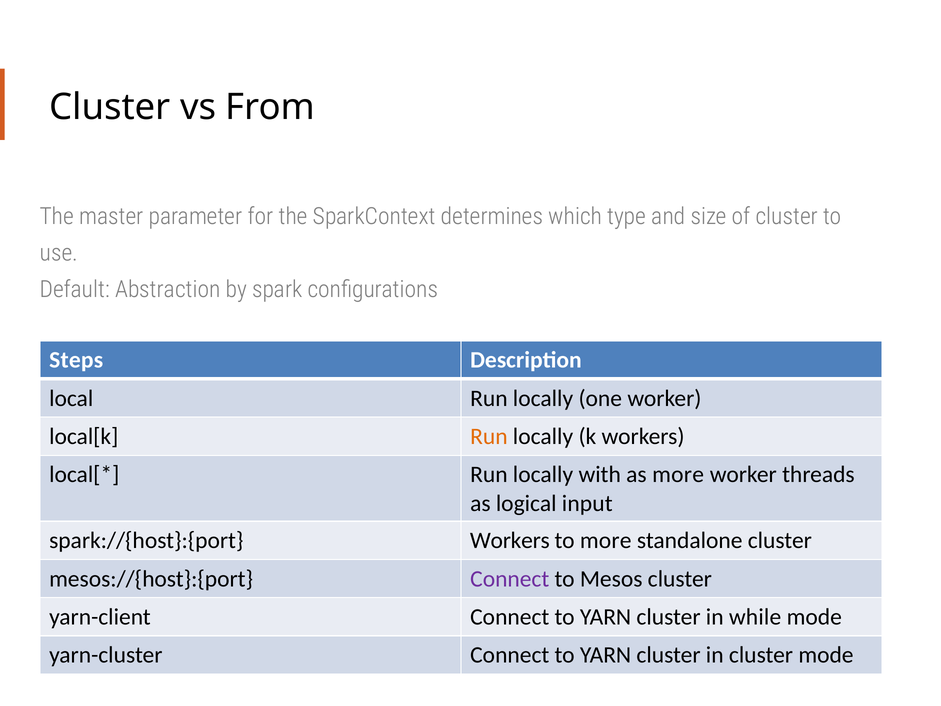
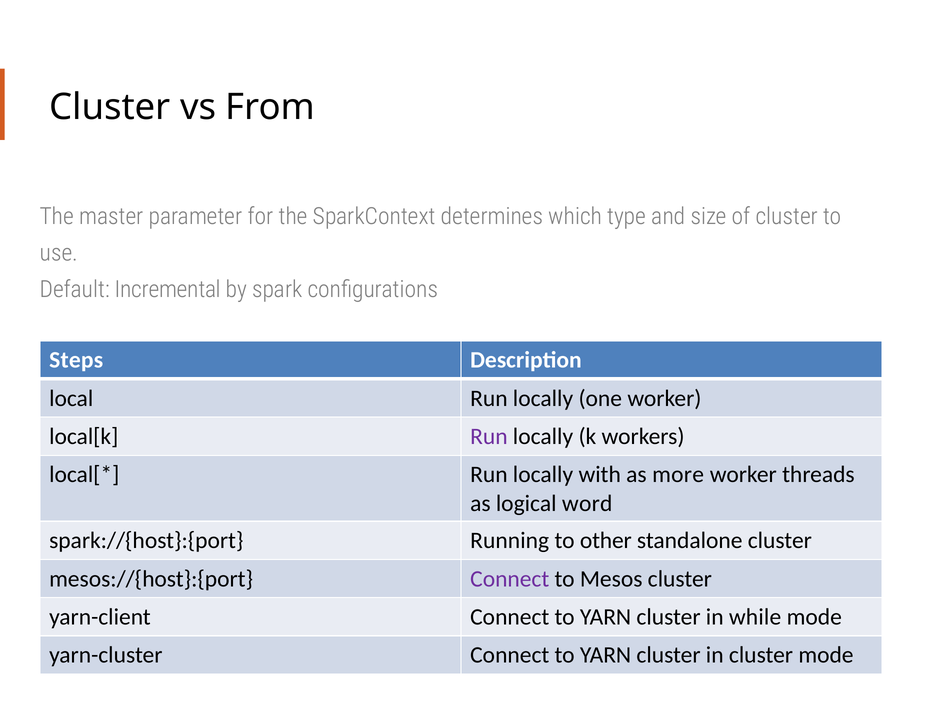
Abstraction: Abstraction -> Incremental
Run at (489, 436) colour: orange -> purple
input: input -> word
spark://{host}:{port Workers: Workers -> Running
to more: more -> other
